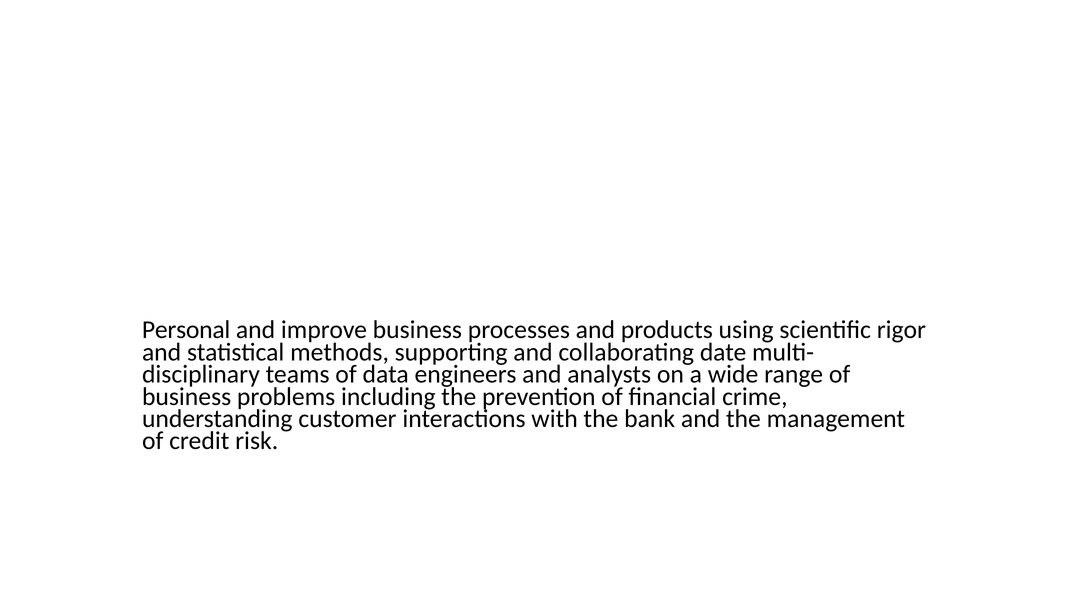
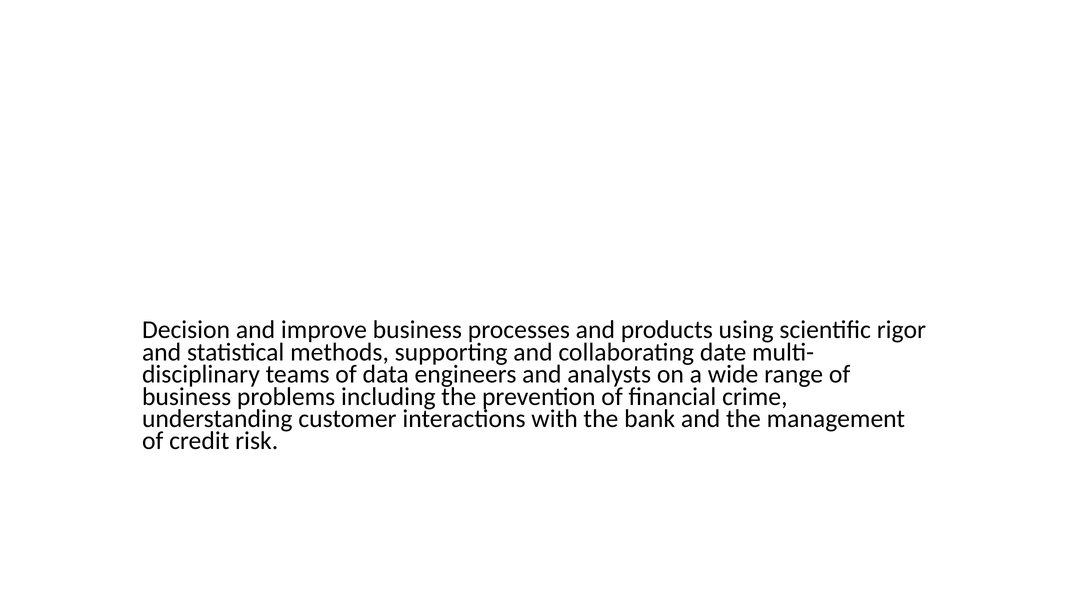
Personal: Personal -> Decision
